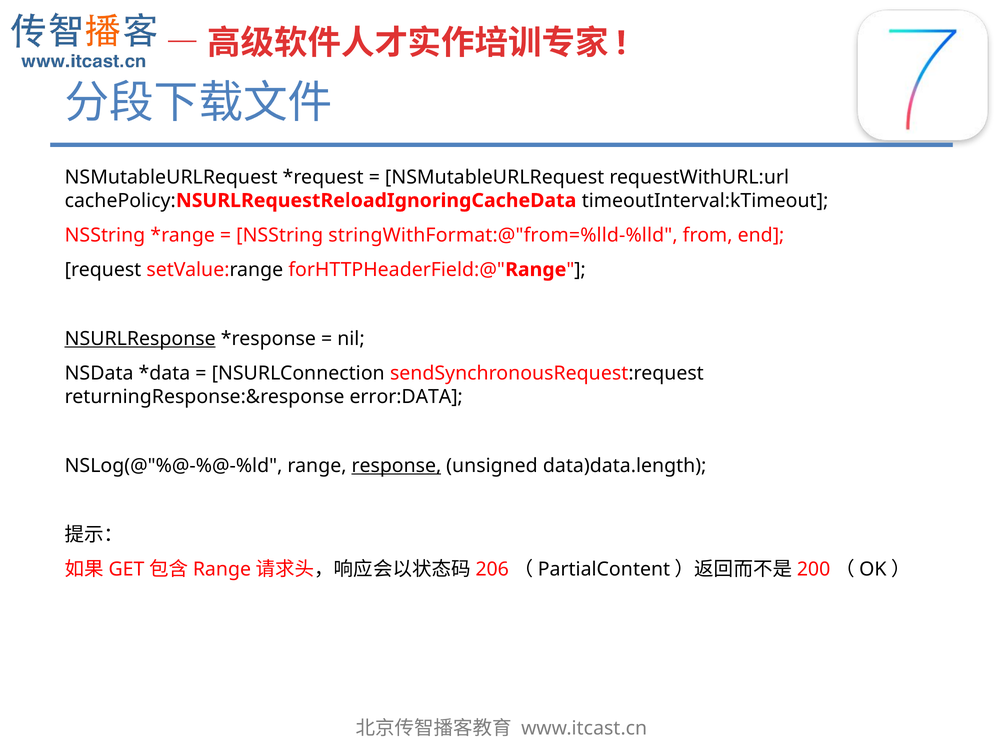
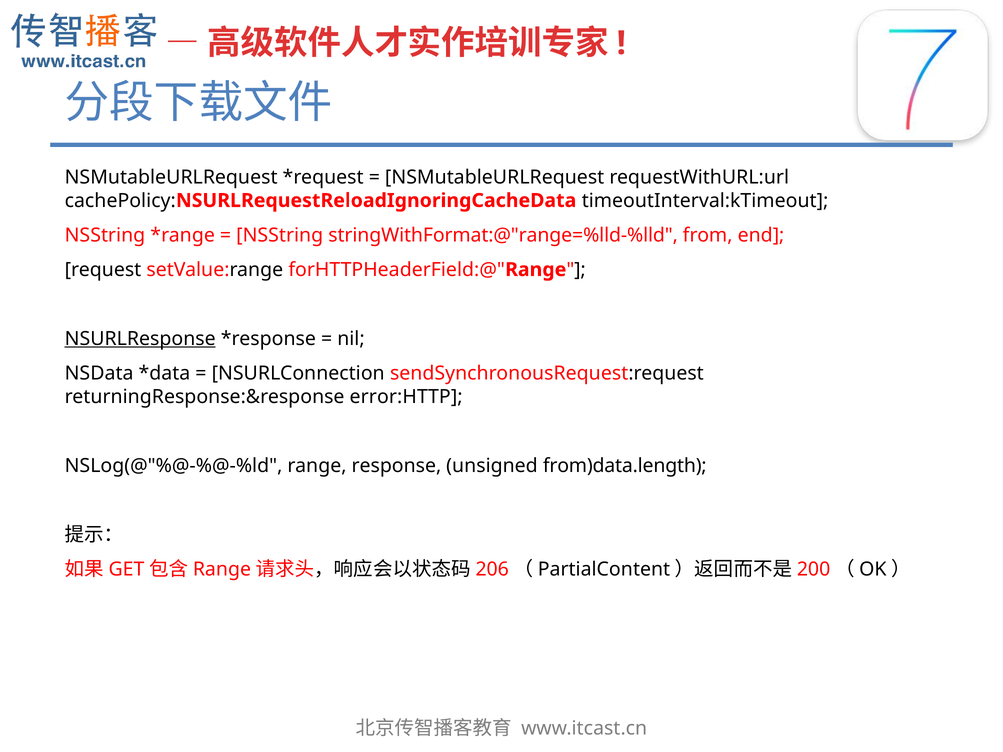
stringWithFormat:@"from=%lld-%lld: stringWithFormat:@"from=%lld-%lld -> stringWithFormat:@"range=%lld-%lld
error:DATA: error:DATA -> error:HTTP
response underline: present -> none
data)data.length: data)data.length -> from)data.length
